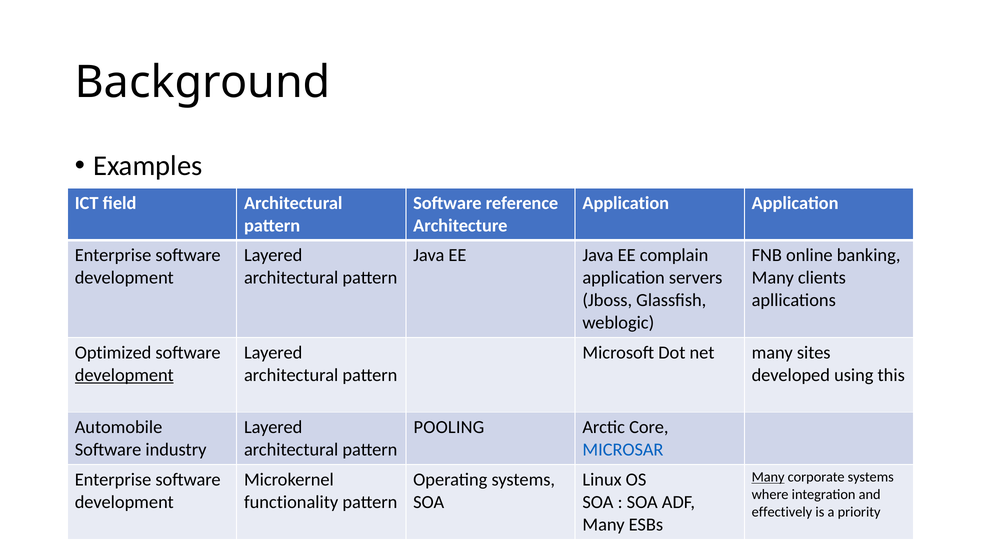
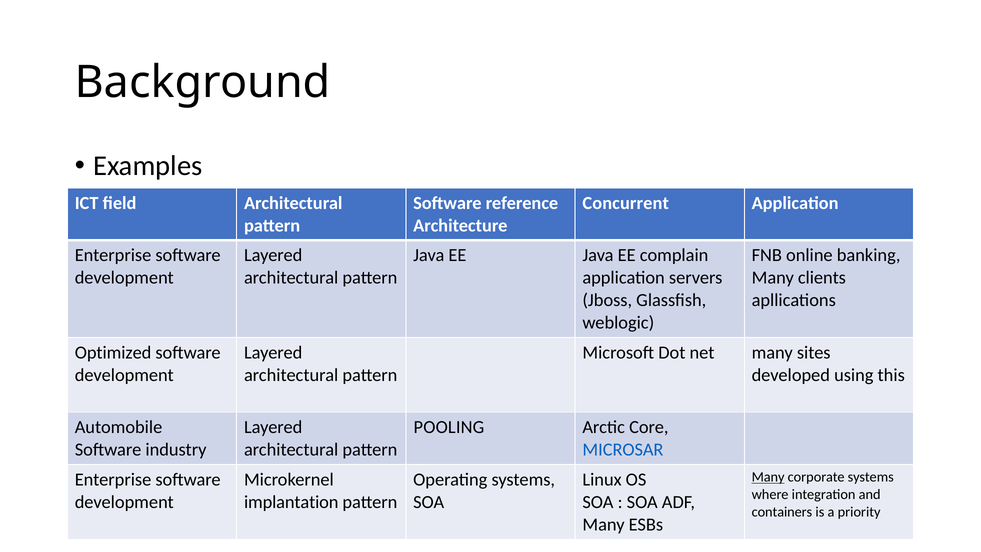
Application at (626, 203): Application -> Concurrent
development at (124, 375) underline: present -> none
functionality: functionality -> implantation
effectively: effectively -> containers
